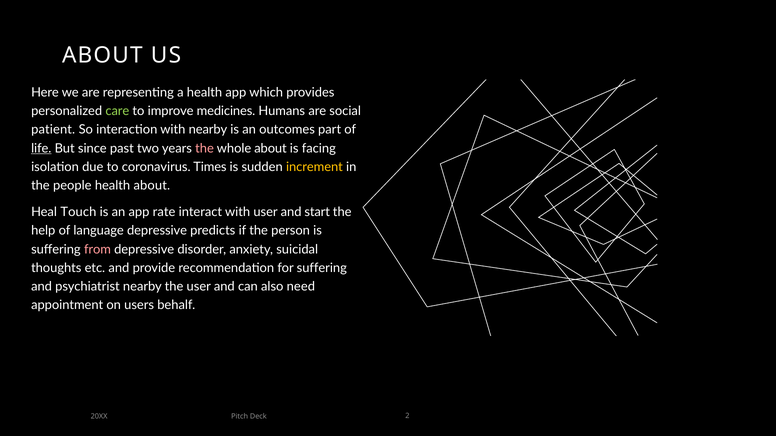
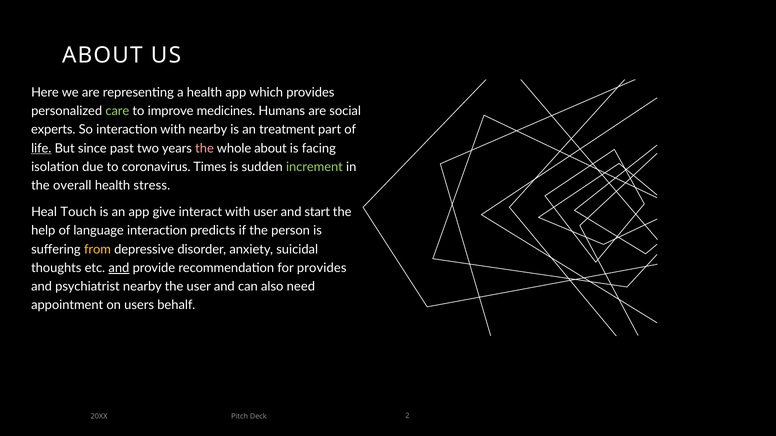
patient: patient -> experts
outcomes: outcomes -> treatment
increment colour: yellow -> light green
people: people -> overall
health about: about -> stress
rate: rate -> give
language depressive: depressive -> interaction
from colour: pink -> yellow
and at (119, 268) underline: none -> present
for suffering: suffering -> provides
